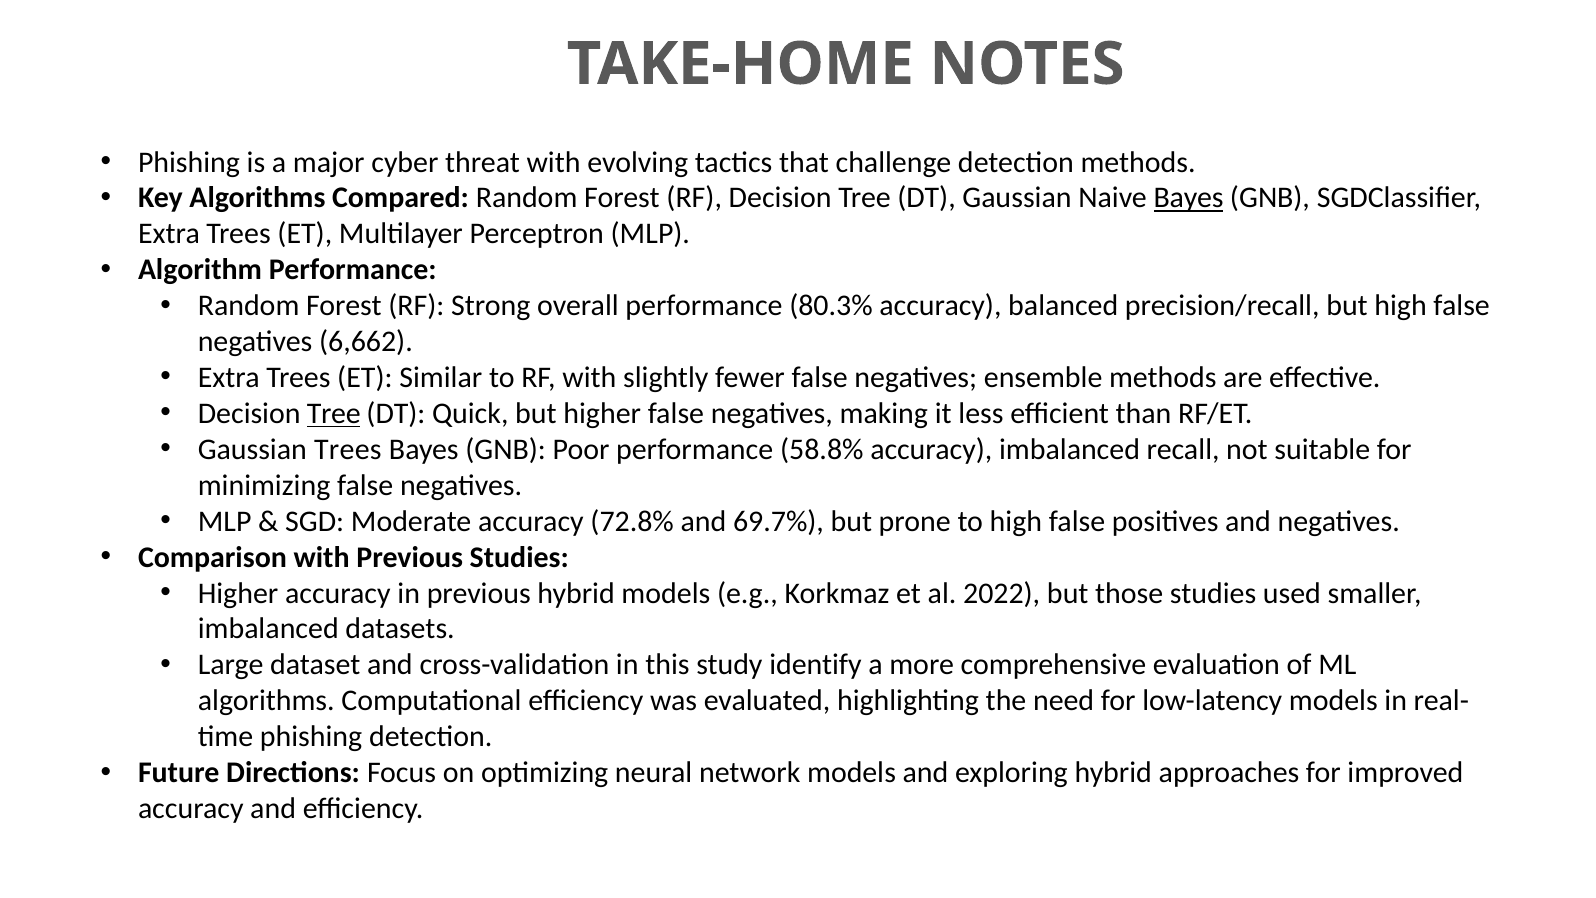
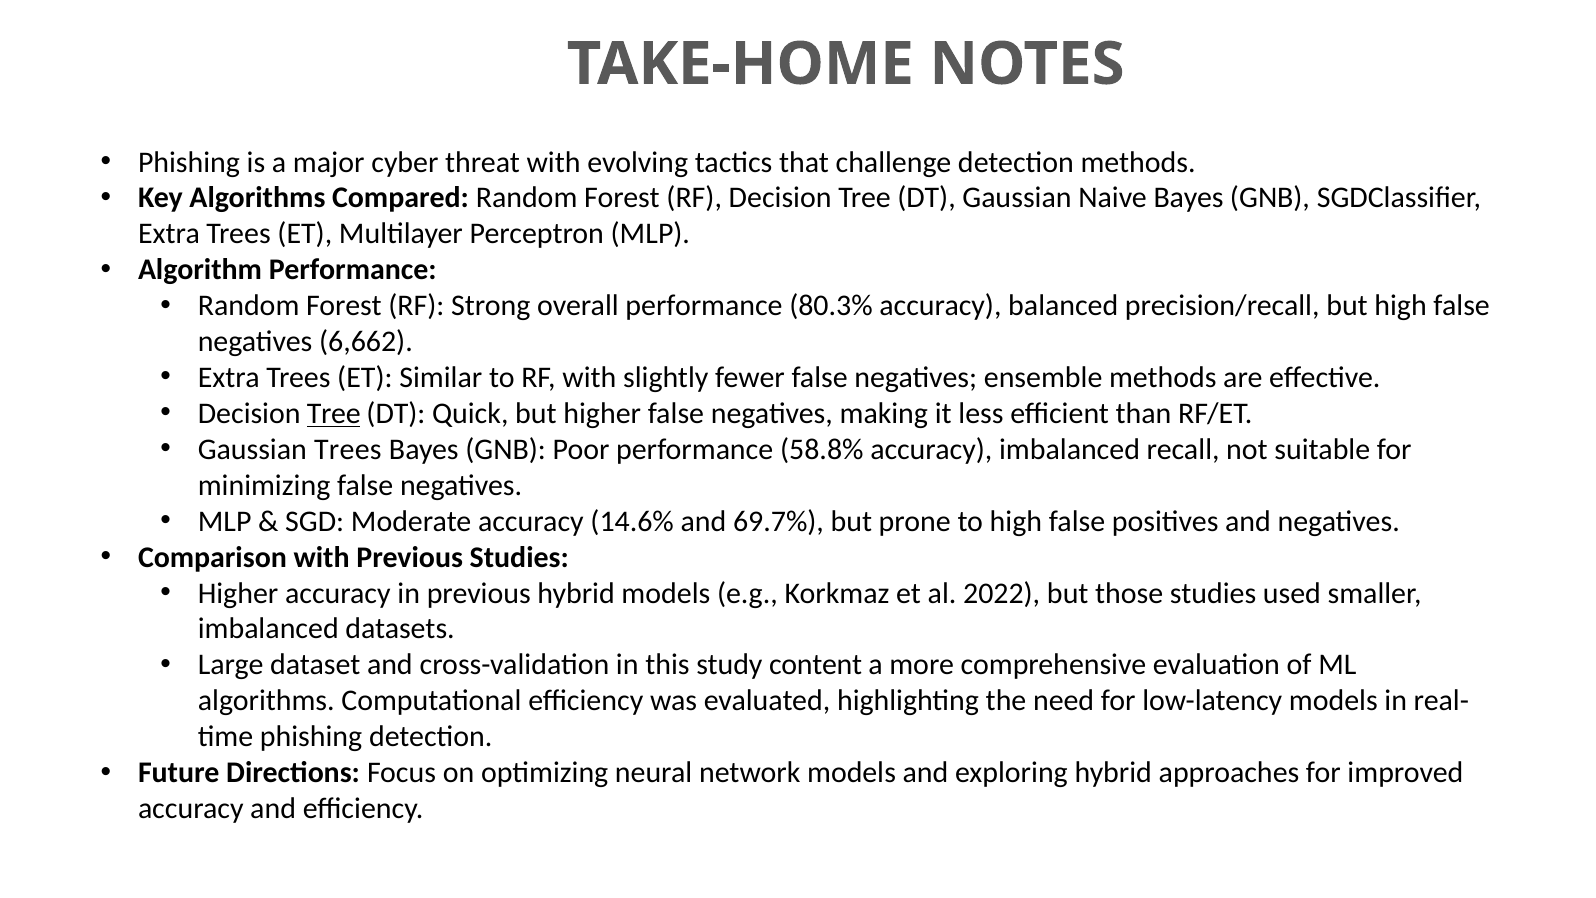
Bayes at (1189, 198) underline: present -> none
72.8%: 72.8% -> 14.6%
identify: identify -> content
